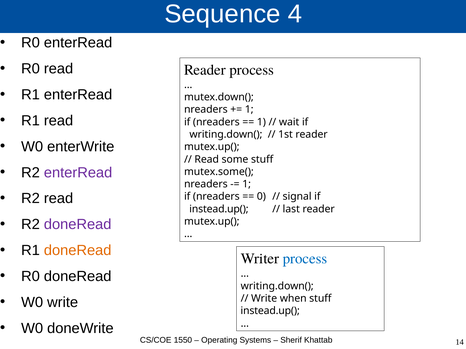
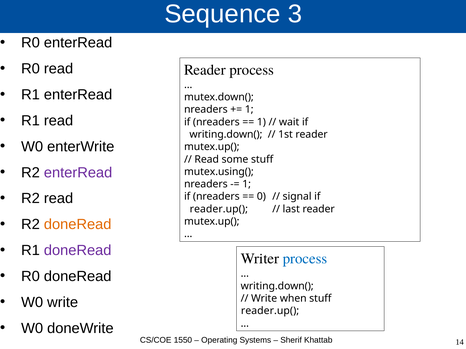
4: 4 -> 3
mutex.some(: mutex.some( -> mutex.using(
instead.up( at (219, 209): instead.up( -> reader.up(
doneRead at (78, 225) colour: purple -> orange
doneRead at (78, 251) colour: orange -> purple
instead.up( at (270, 311): instead.up( -> reader.up(
